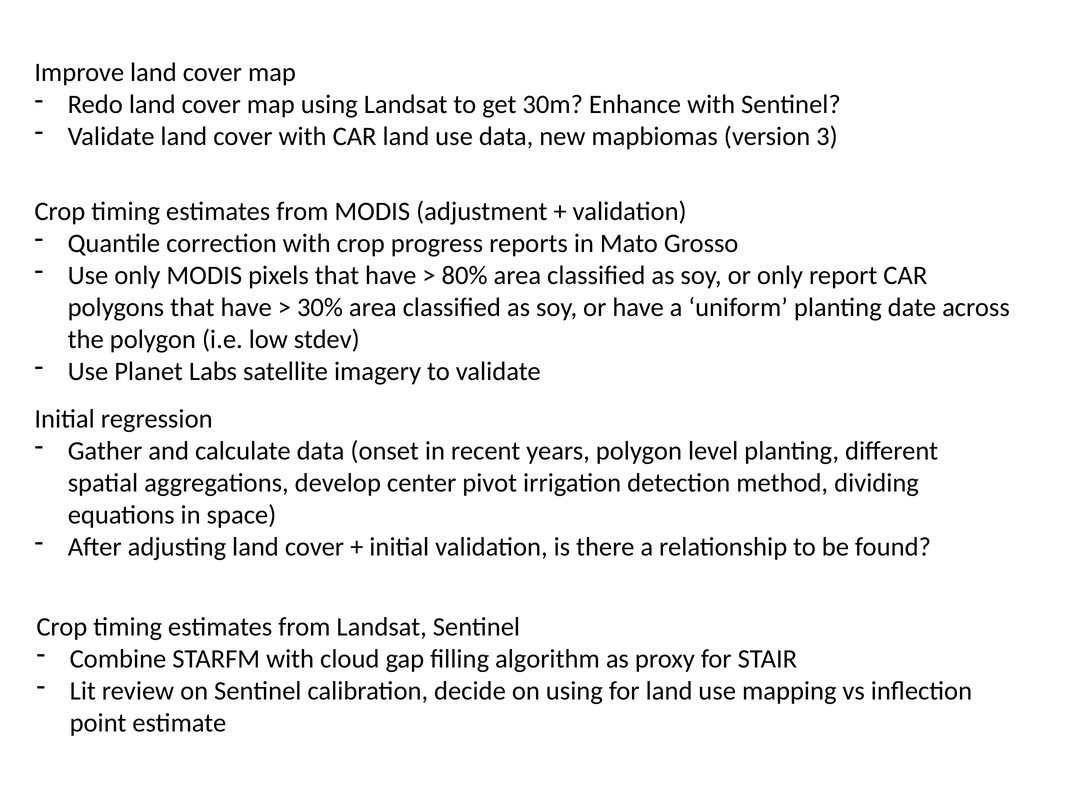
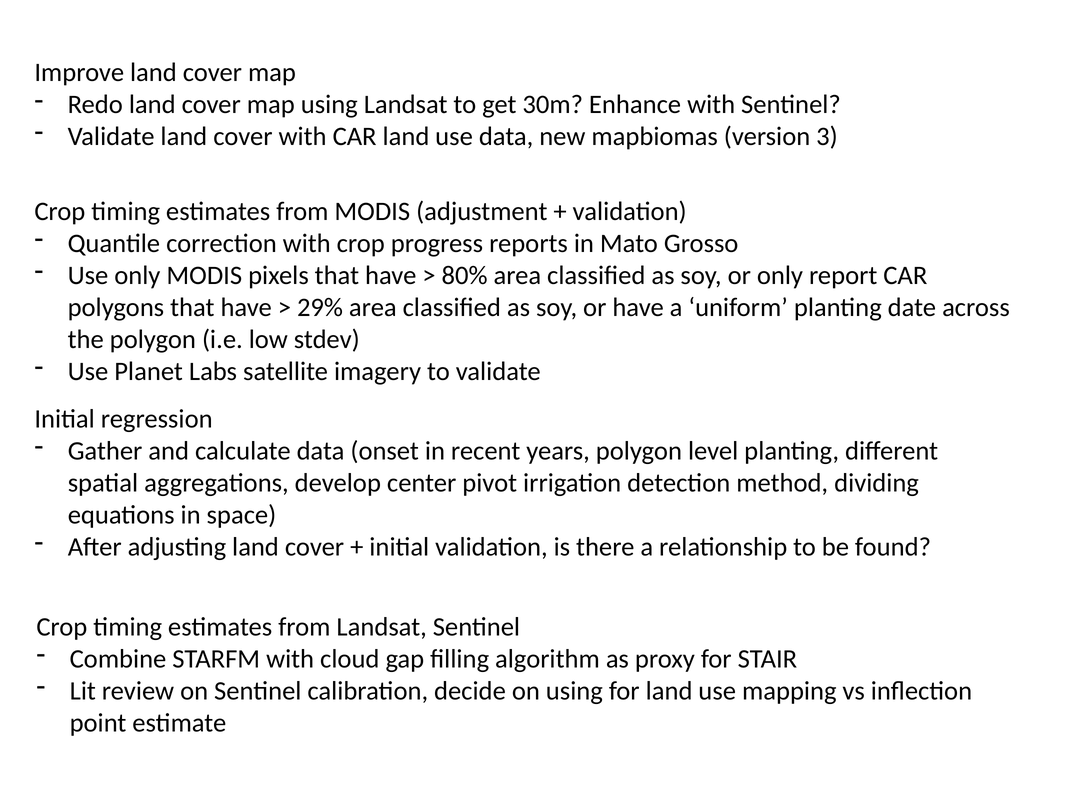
30%: 30% -> 29%
